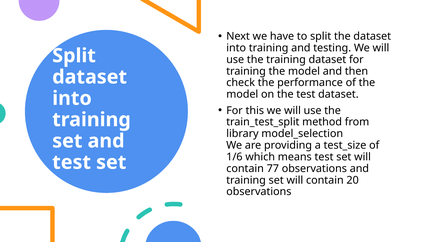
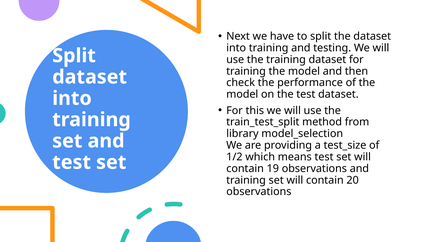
1/6: 1/6 -> 1/2
77: 77 -> 19
